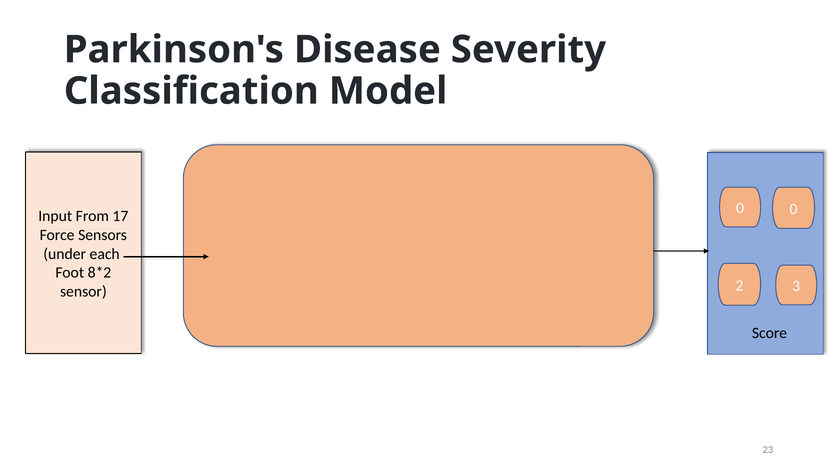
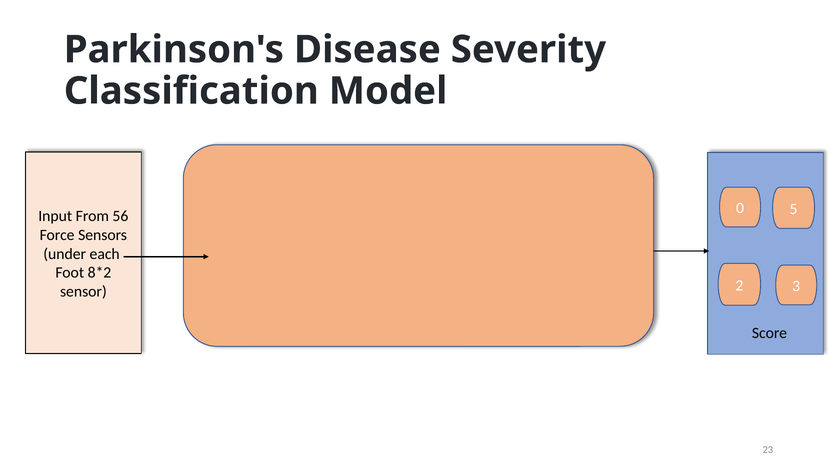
0 0: 0 -> 5
17: 17 -> 56
